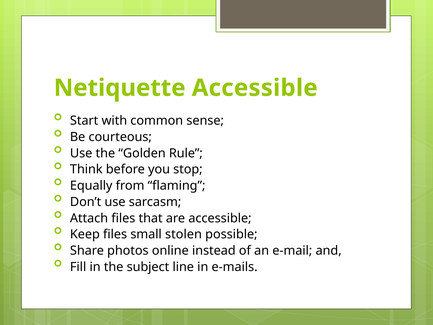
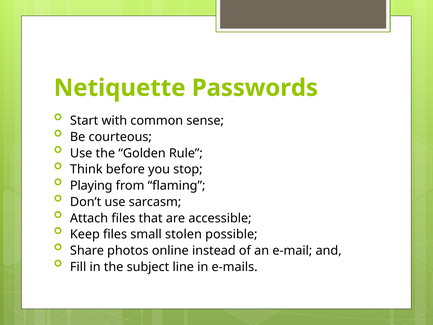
Netiquette Accessible: Accessible -> Passwords
Equally: Equally -> Playing
